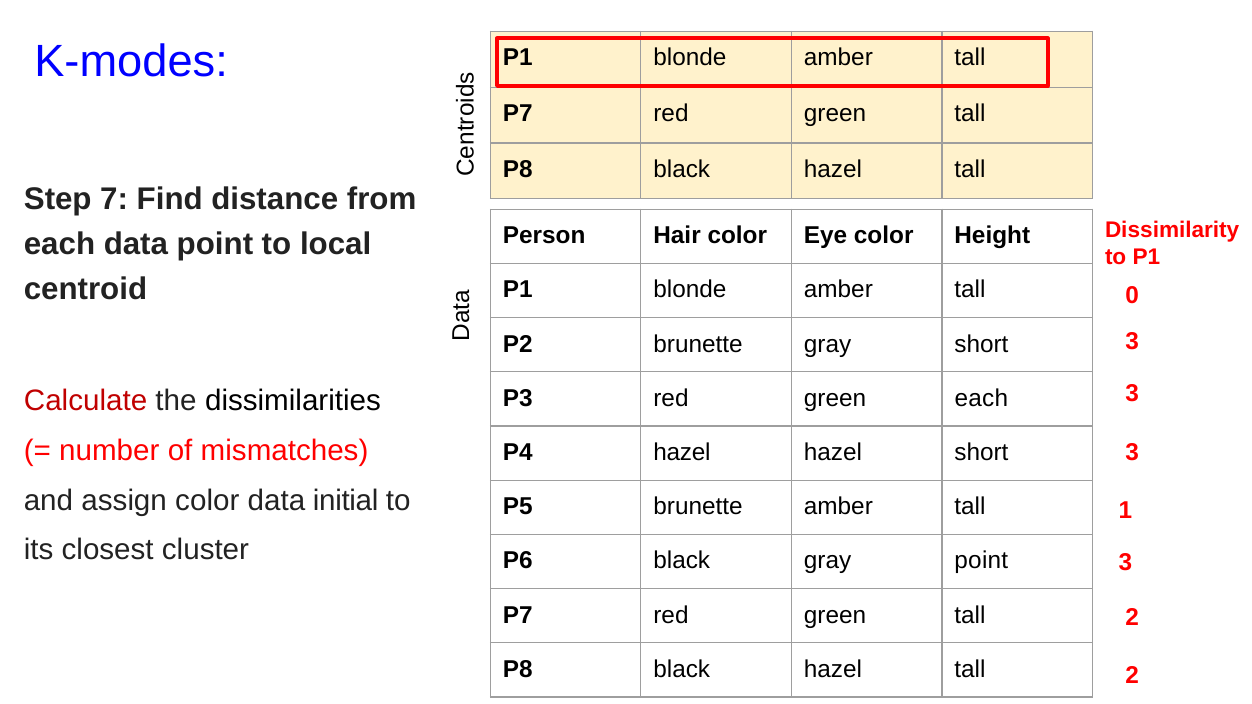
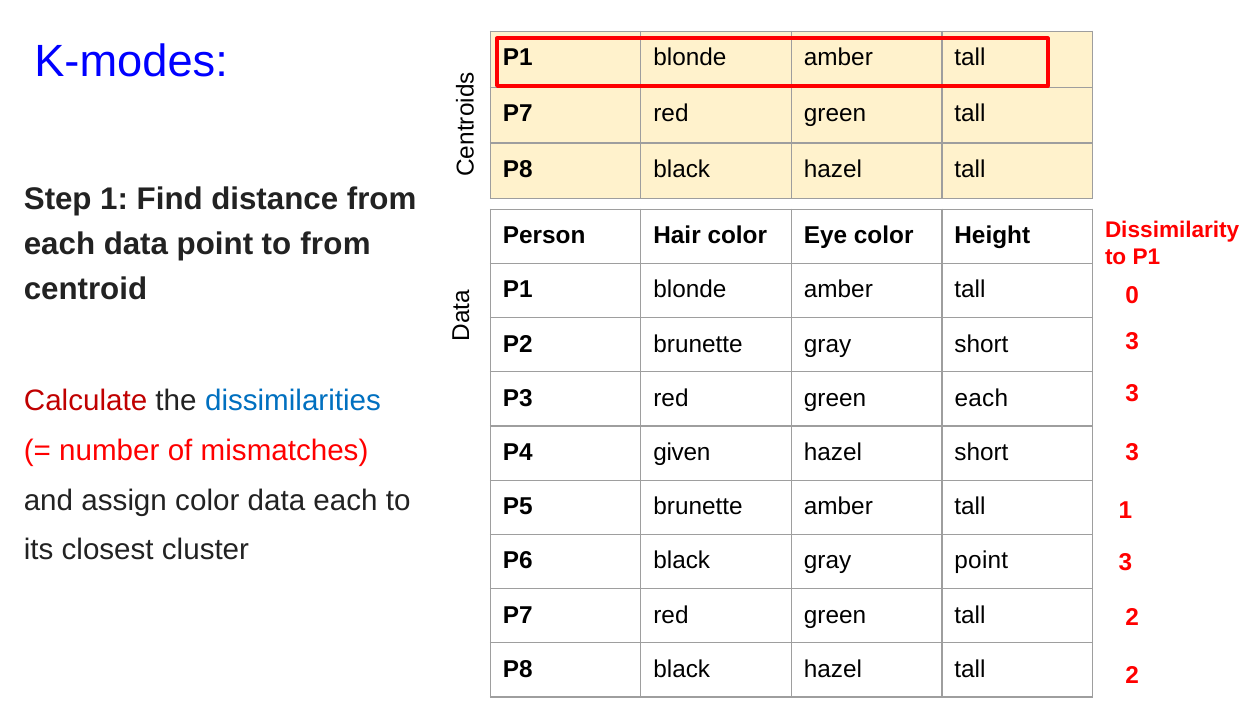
Step 7: 7 -> 1
to local: local -> from
dissimilarities colour: black -> blue
P4 hazel: hazel -> given
data initial: initial -> each
